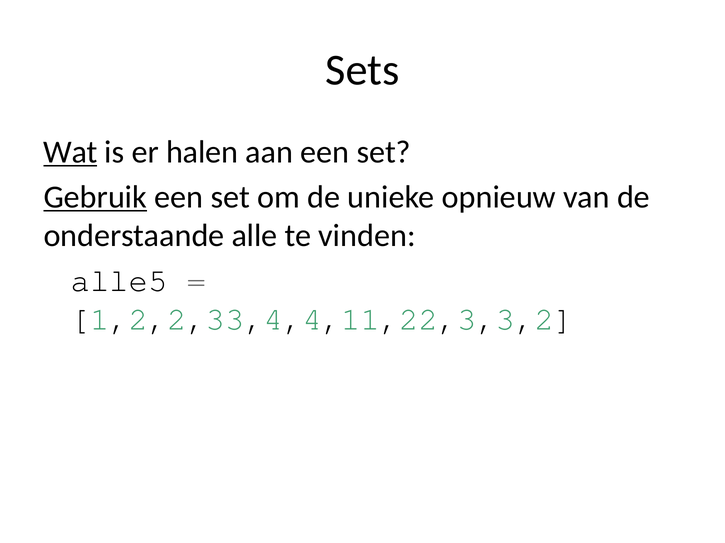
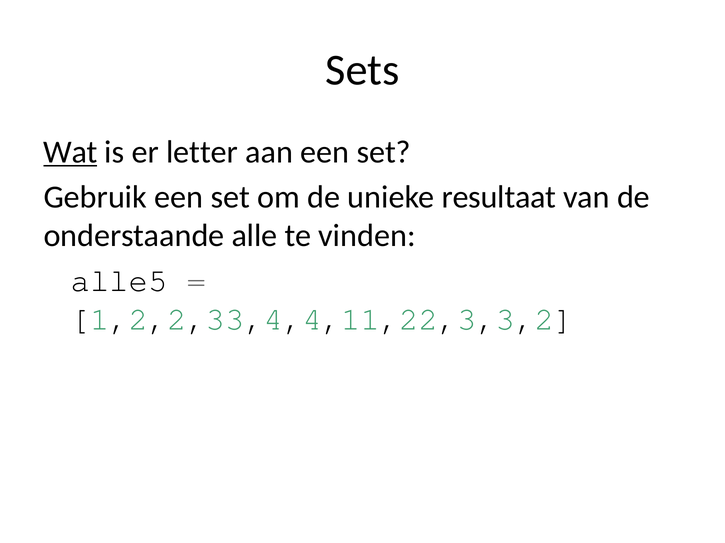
halen: halen -> letter
Gebruik underline: present -> none
opnieuw: opnieuw -> resultaat
